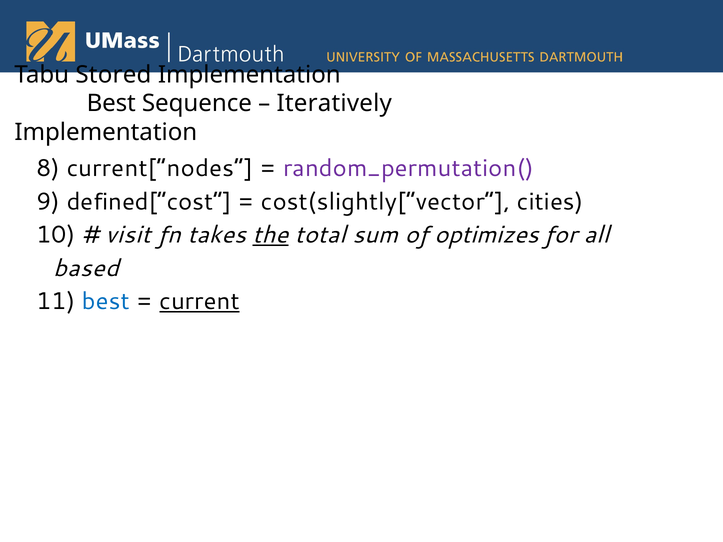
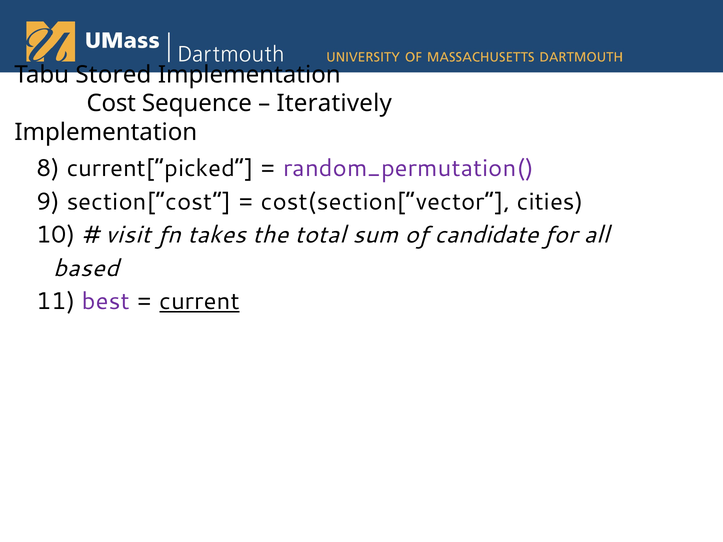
Best at (111, 104): Best -> Cost
current[“nodes: current[“nodes -> current[“picked
defined[“cost: defined[“cost -> section[“cost
cost(slightly[“vector: cost(slightly[“vector -> cost(section[“vector
the underline: present -> none
optimizes: optimizes -> candidate
best at (106, 302) colour: blue -> purple
